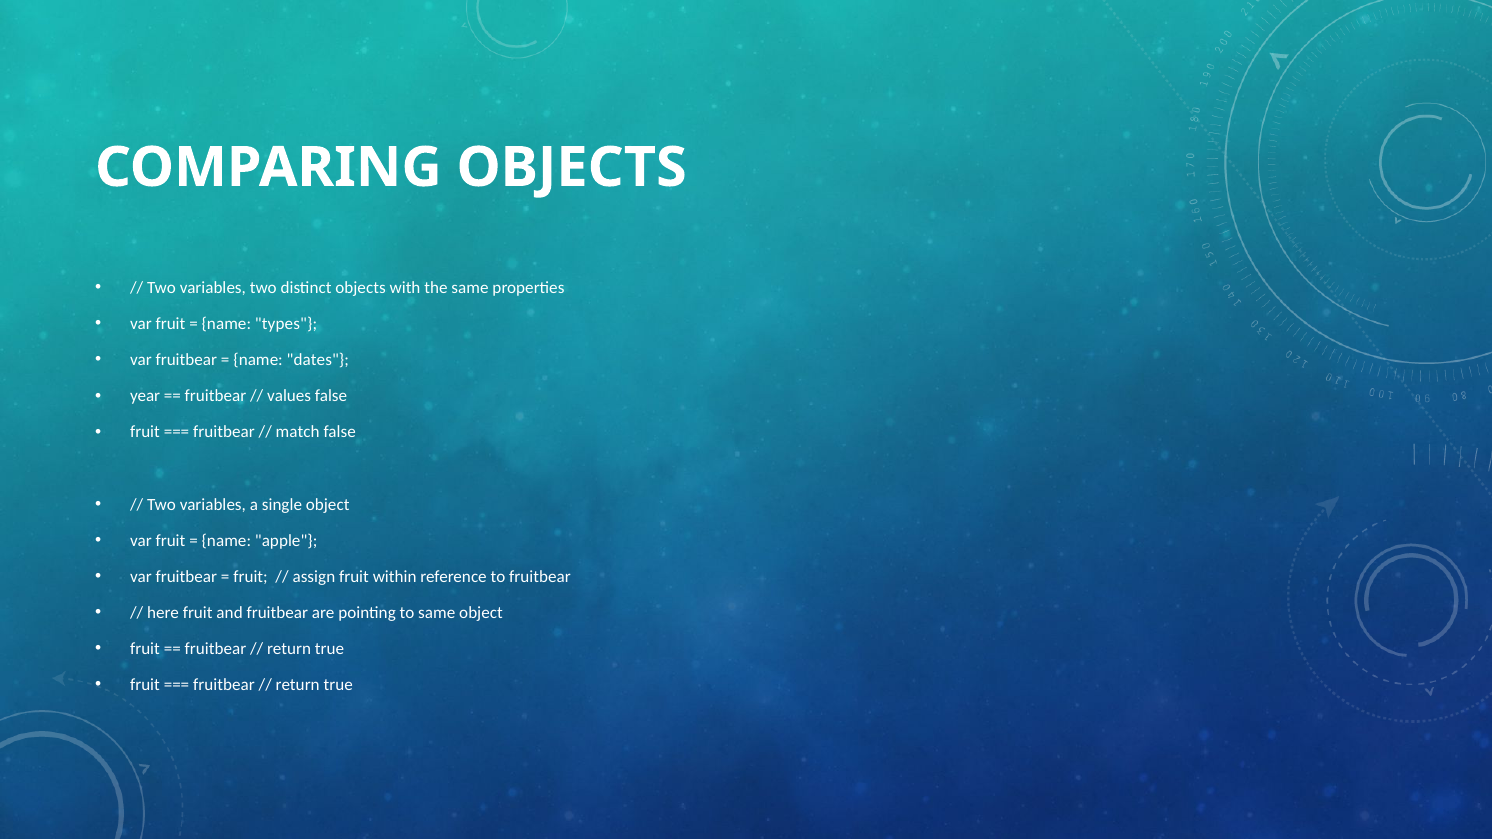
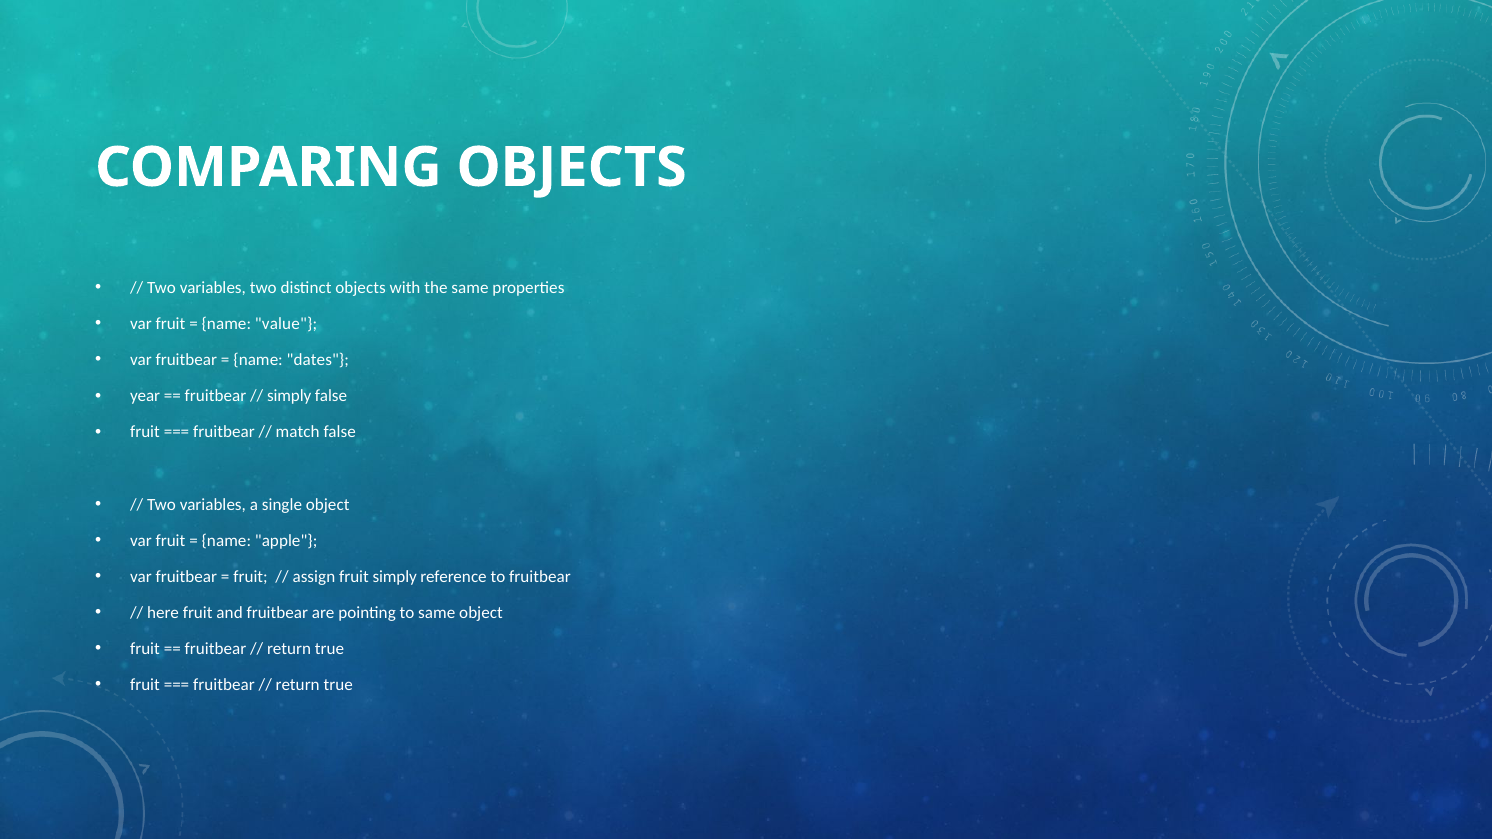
types: types -> value
values at (289, 396): values -> simply
fruit within: within -> simply
